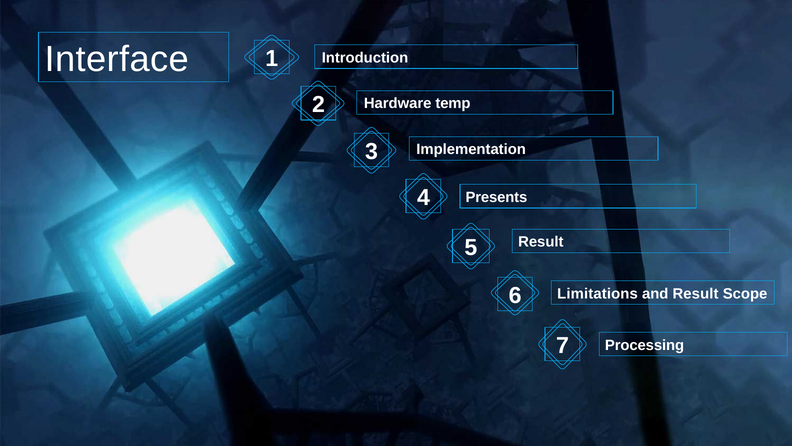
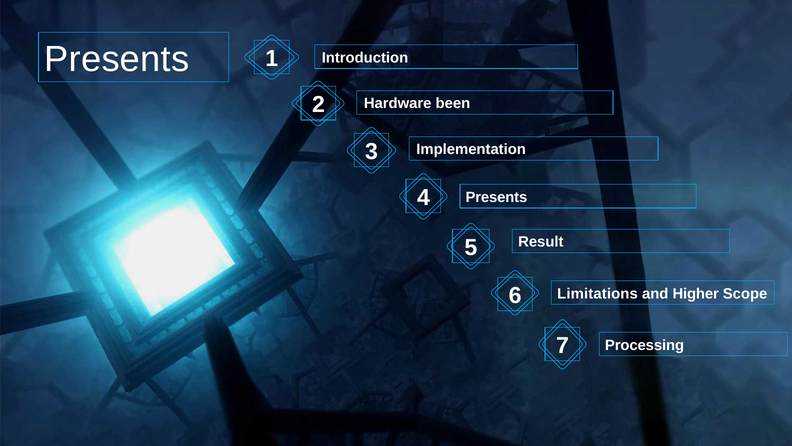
Interface at (117, 59): Interface -> Presents
temp: temp -> been
and Result: Result -> Higher
